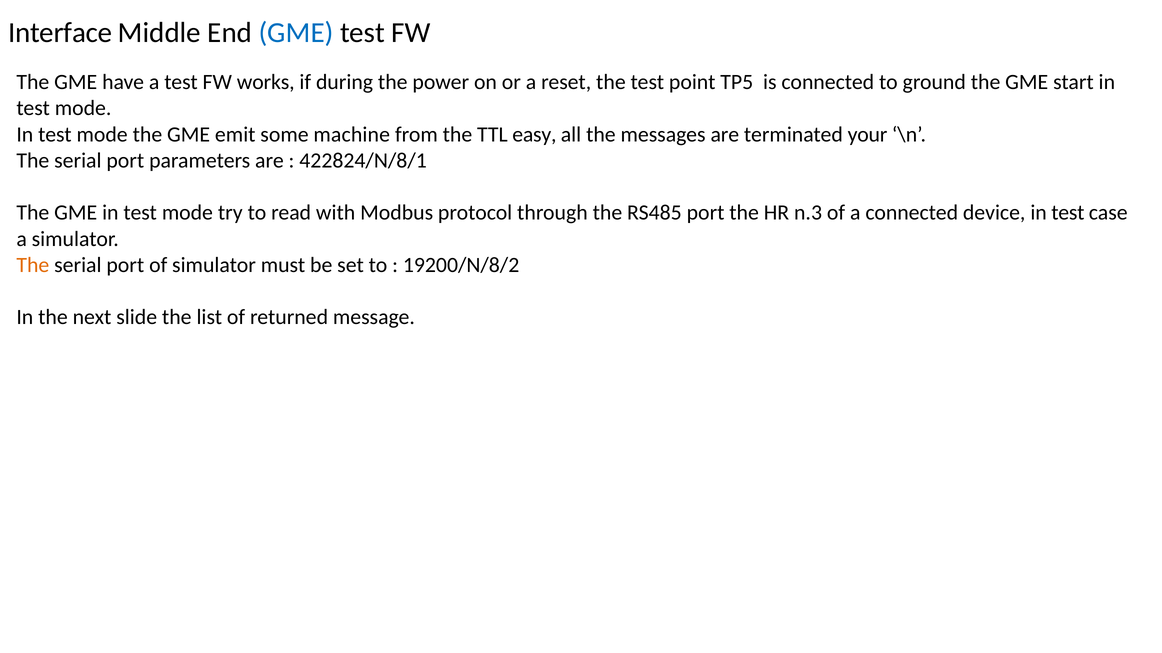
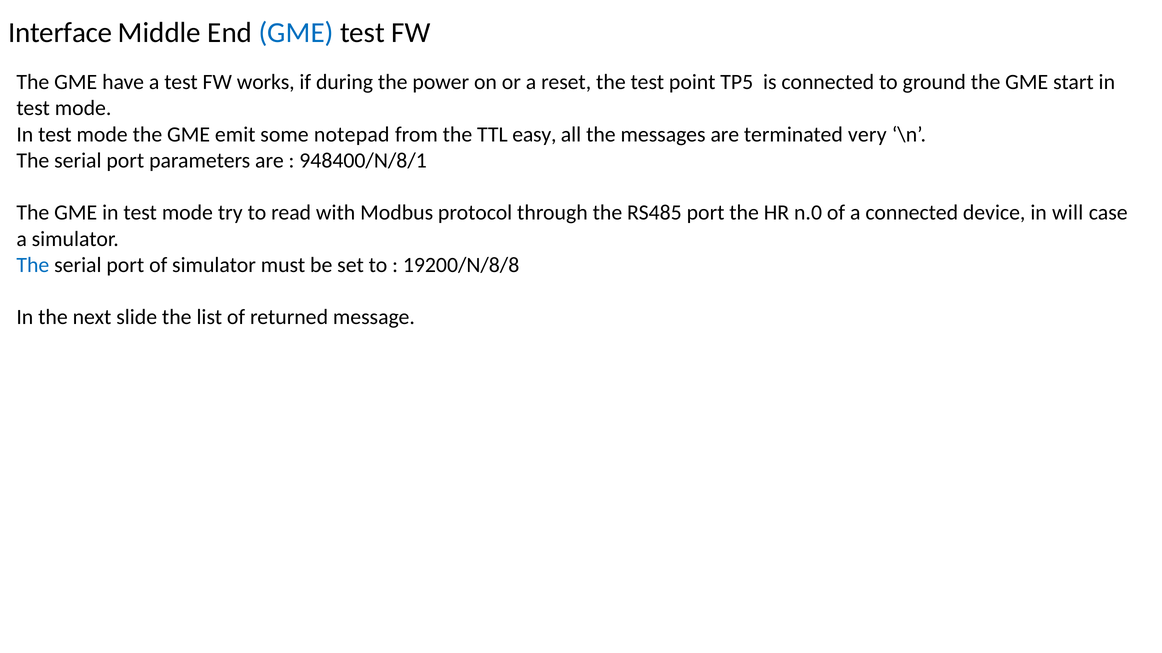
machine: machine -> notepad
your: your -> very
422824/N/8/1: 422824/N/8/1 -> 948400/N/8/1
n.3: n.3 -> n.0
device in test: test -> will
The at (33, 265) colour: orange -> blue
19200/N/8/2: 19200/N/8/2 -> 19200/N/8/8
